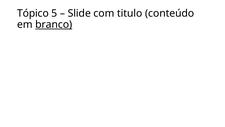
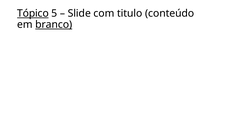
Tópico underline: none -> present
